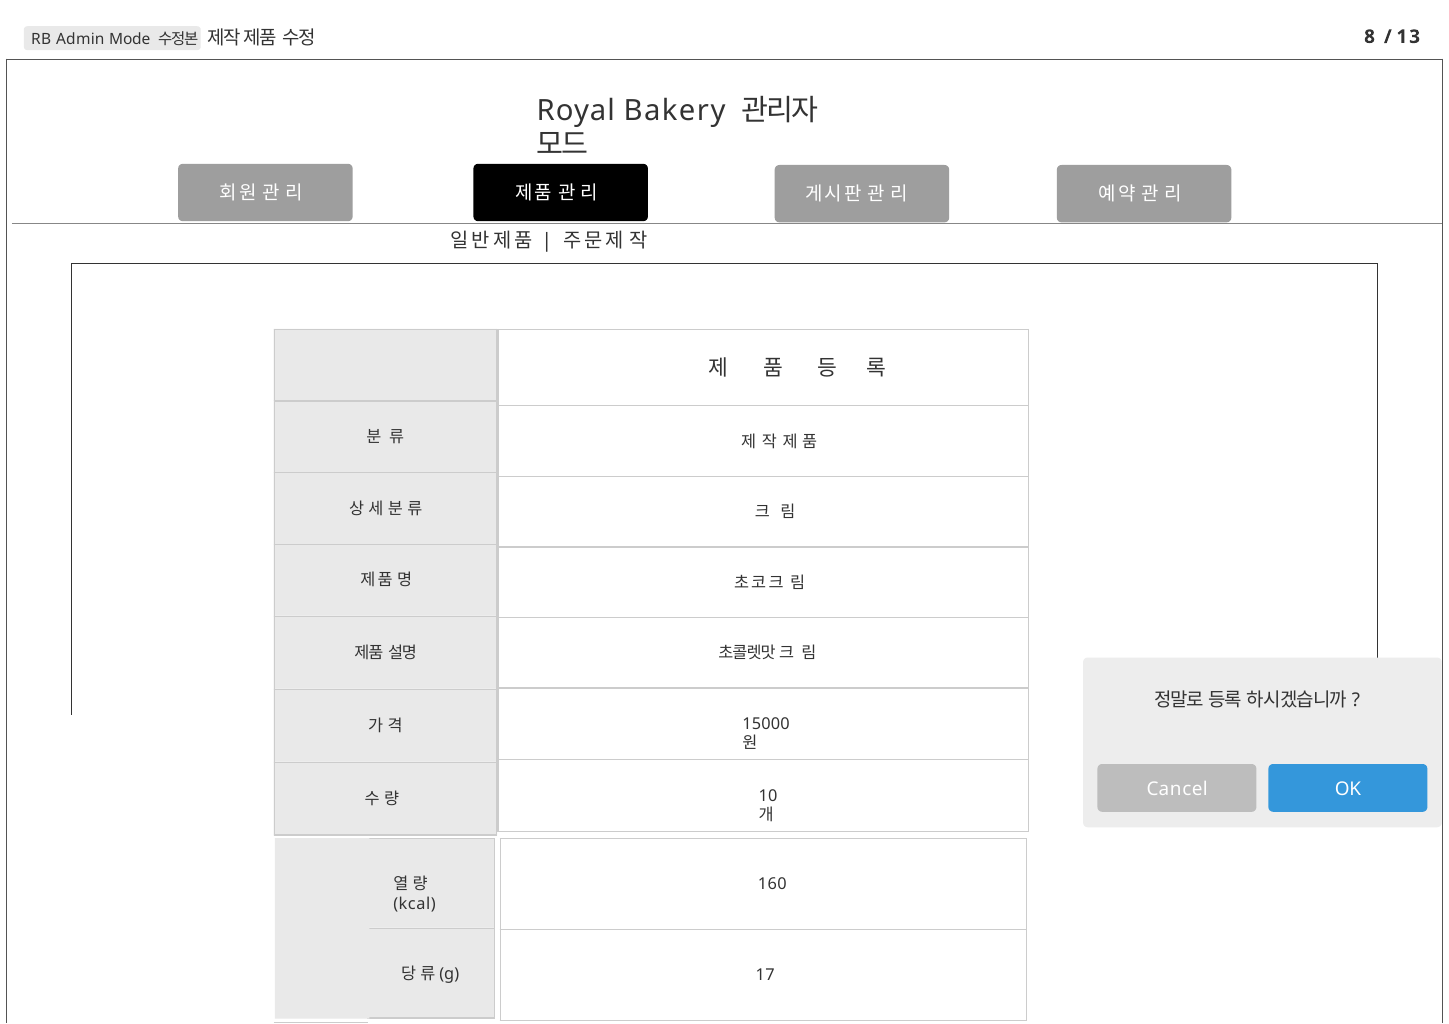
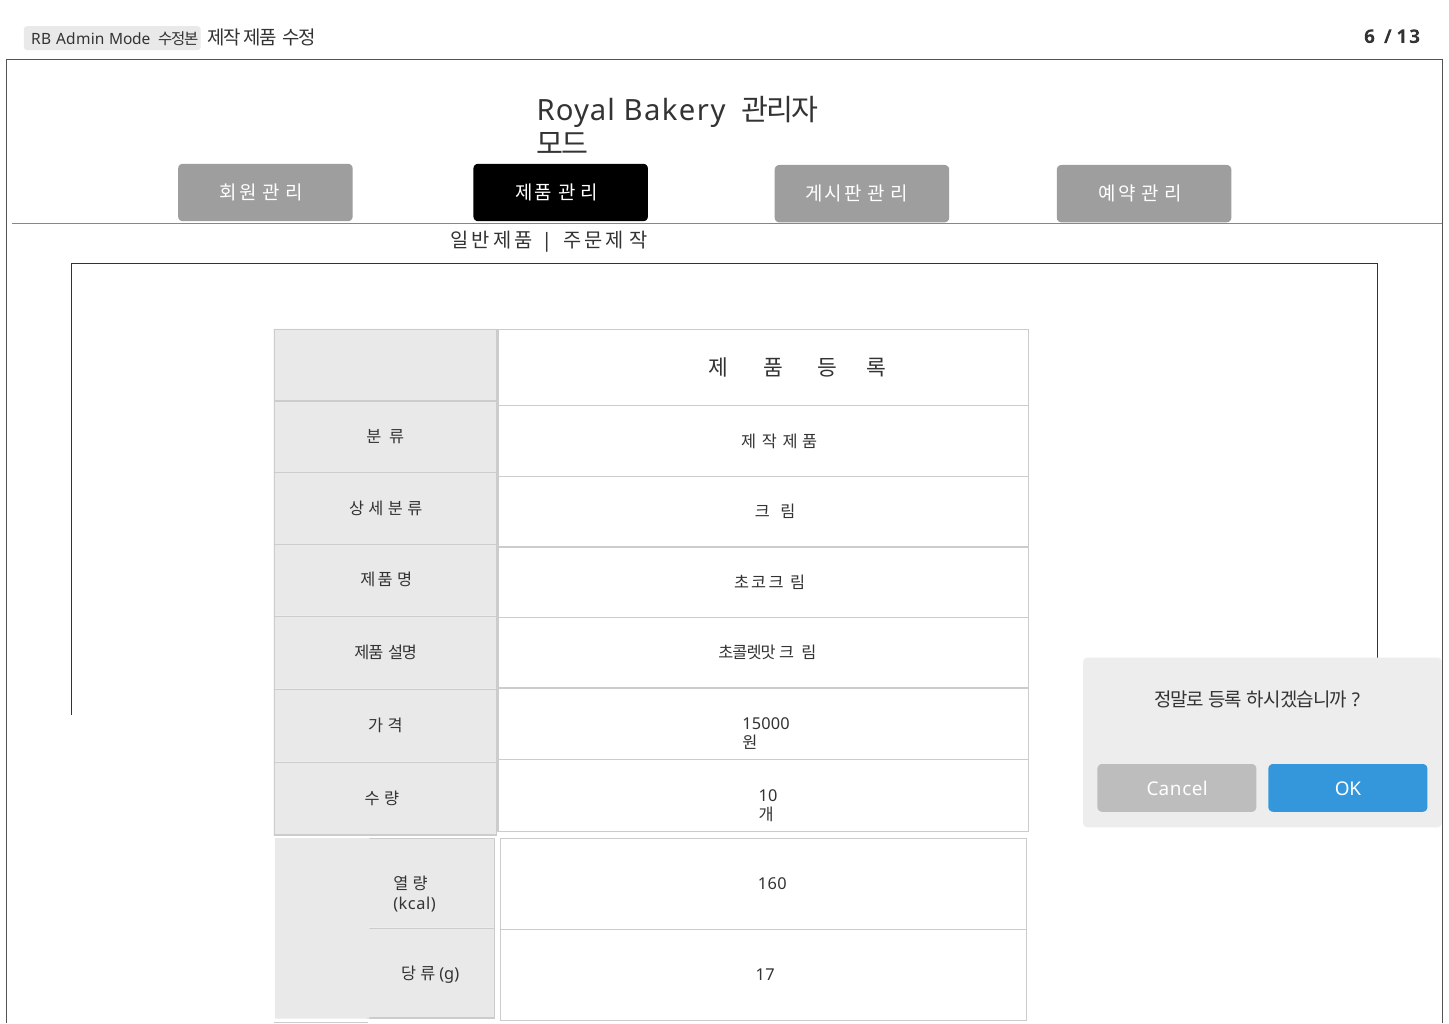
8: 8 -> 6
